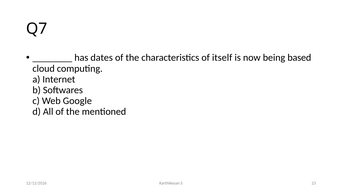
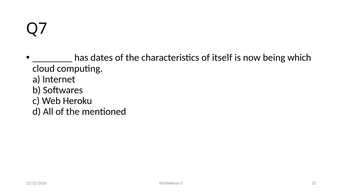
based: based -> which
Google: Google -> Heroku
